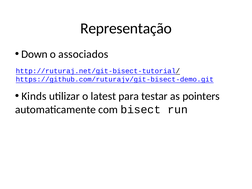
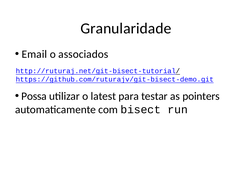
Representação: Representação -> Granularidade
Down: Down -> Email
Kinds: Kinds -> Possa
